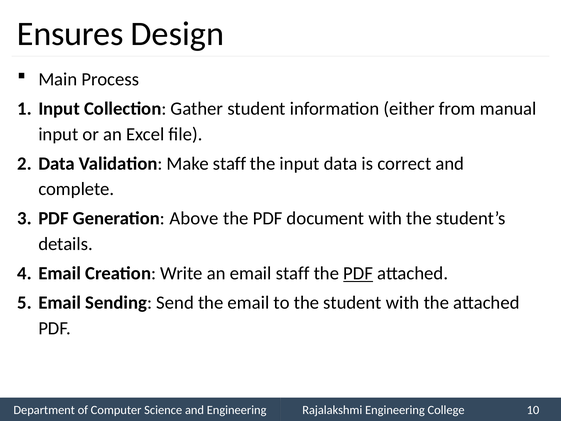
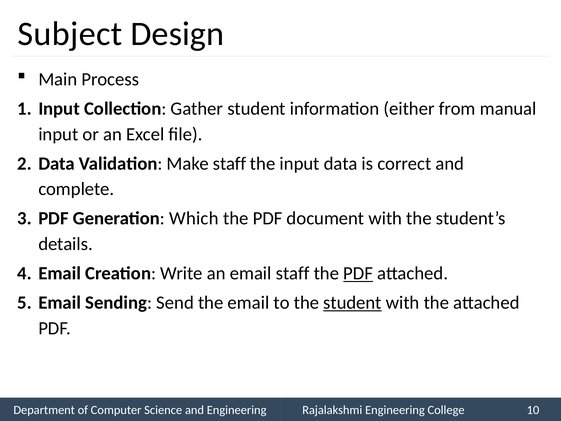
Ensures: Ensures -> Subject
Above: Above -> Which
student at (352, 303) underline: none -> present
